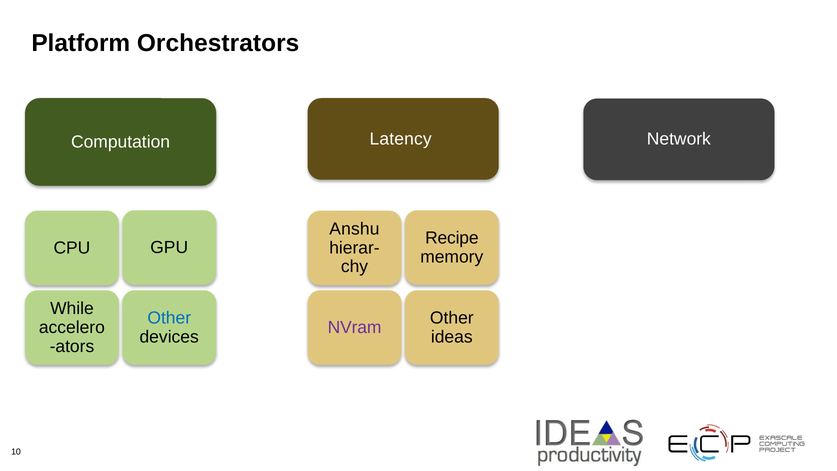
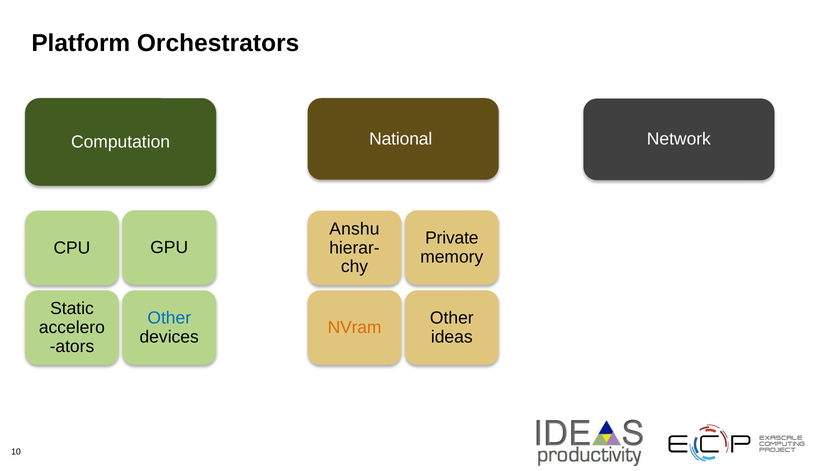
Latency: Latency -> National
Recipe: Recipe -> Private
While: While -> Static
NVram colour: purple -> orange
